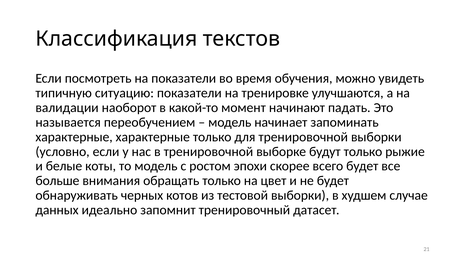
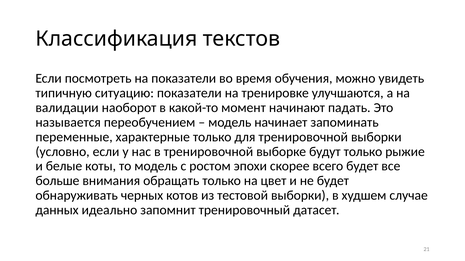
характерные at (74, 137): характерные -> переменные
